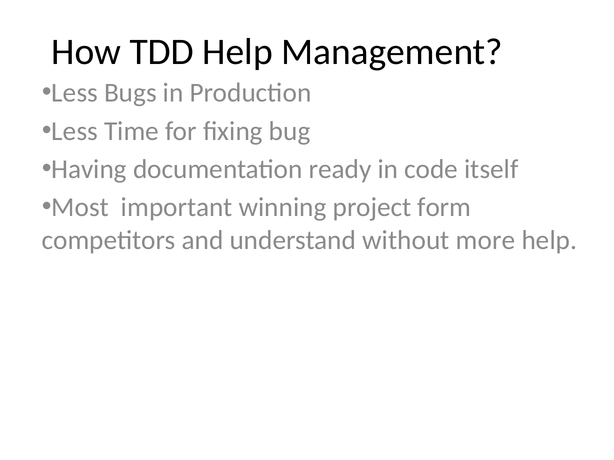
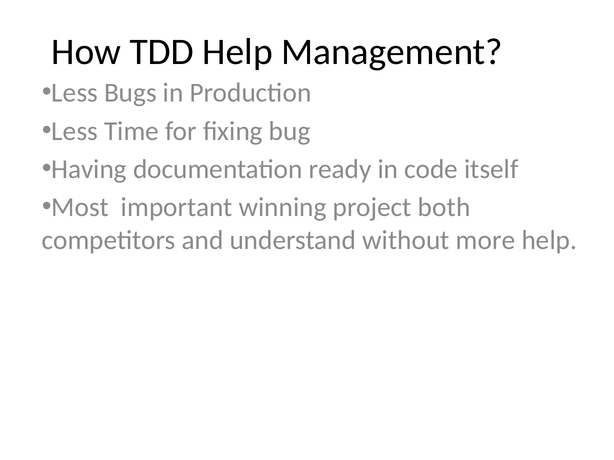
form: form -> both
